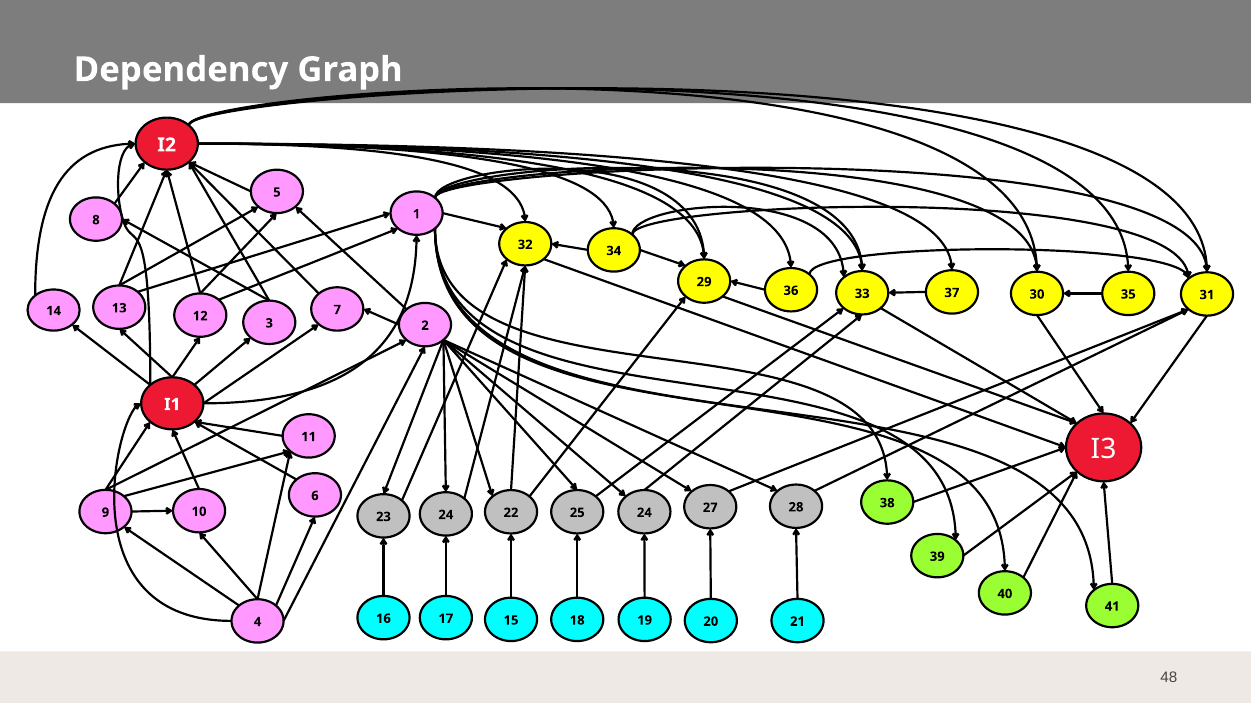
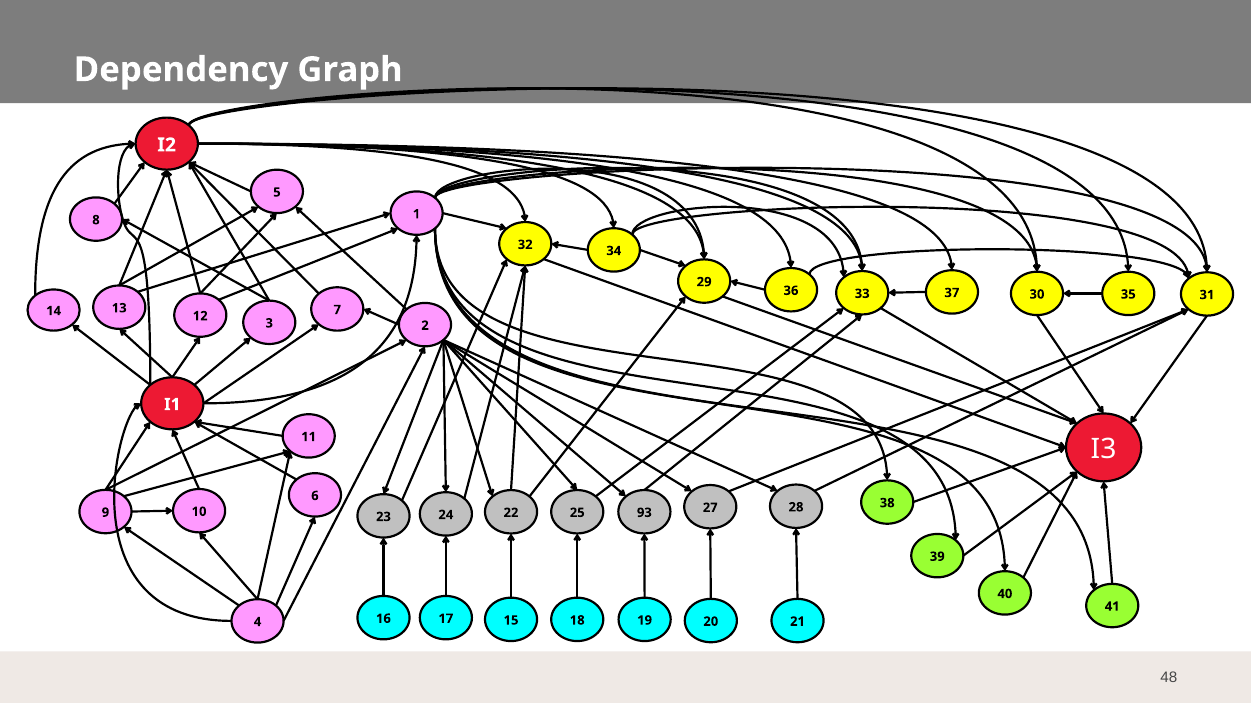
25 24: 24 -> 93
